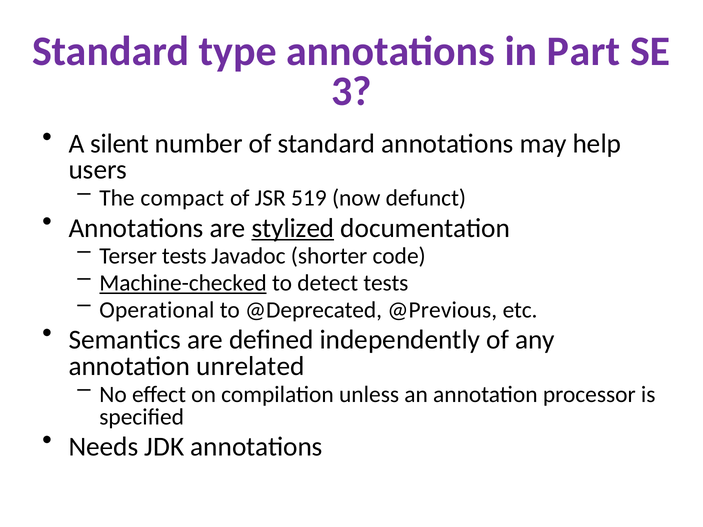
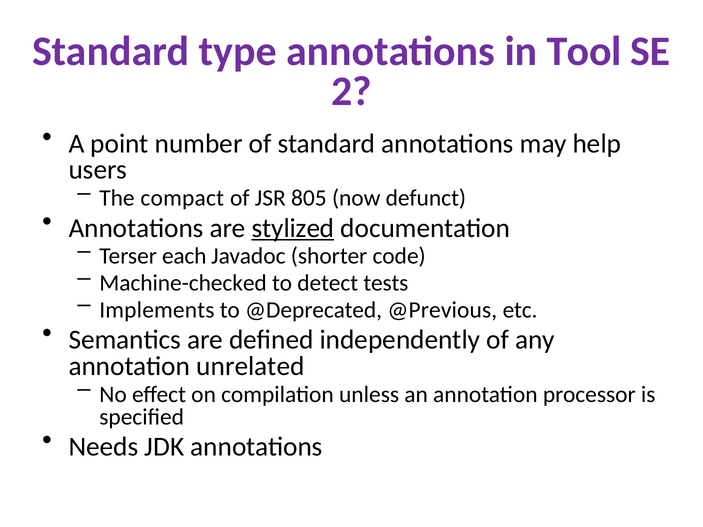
Part: Part -> Tool
3: 3 -> 2
silent: silent -> point
519: 519 -> 805
Terser tests: tests -> each
Machine-checked underline: present -> none
Operational: Operational -> Implements
